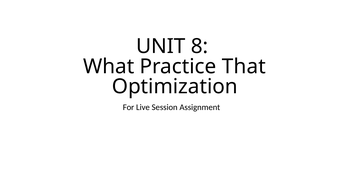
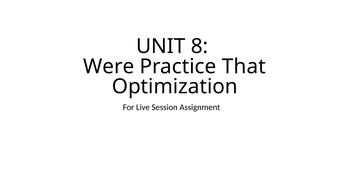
What: What -> Were
